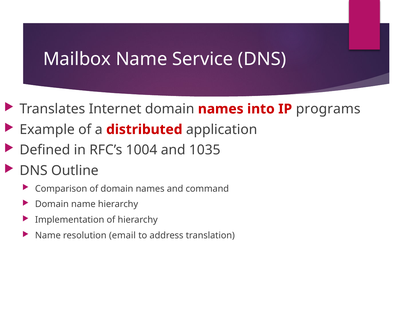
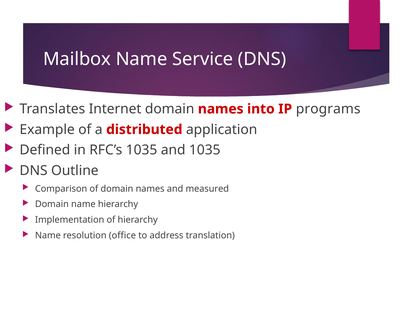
RFC’s 1004: 1004 -> 1035
command: command -> measured
email: email -> office
